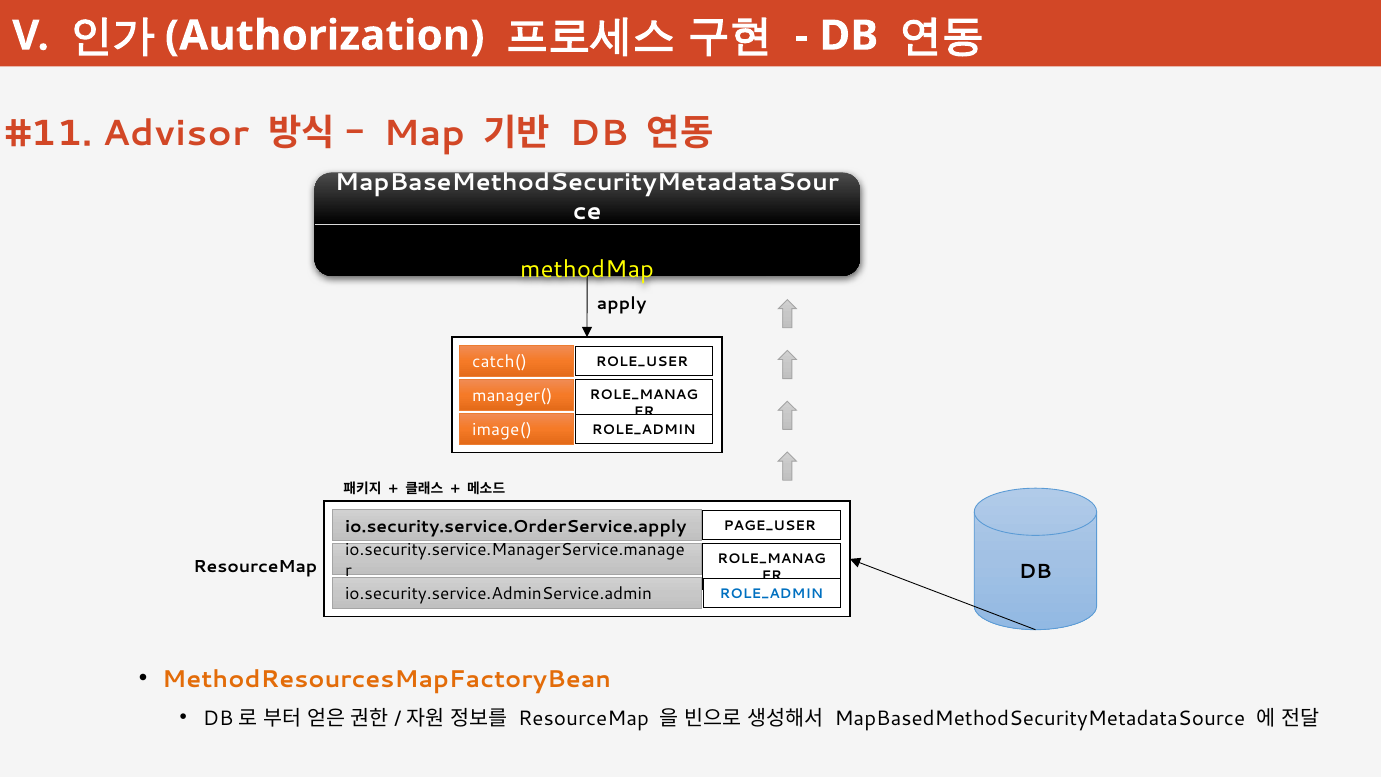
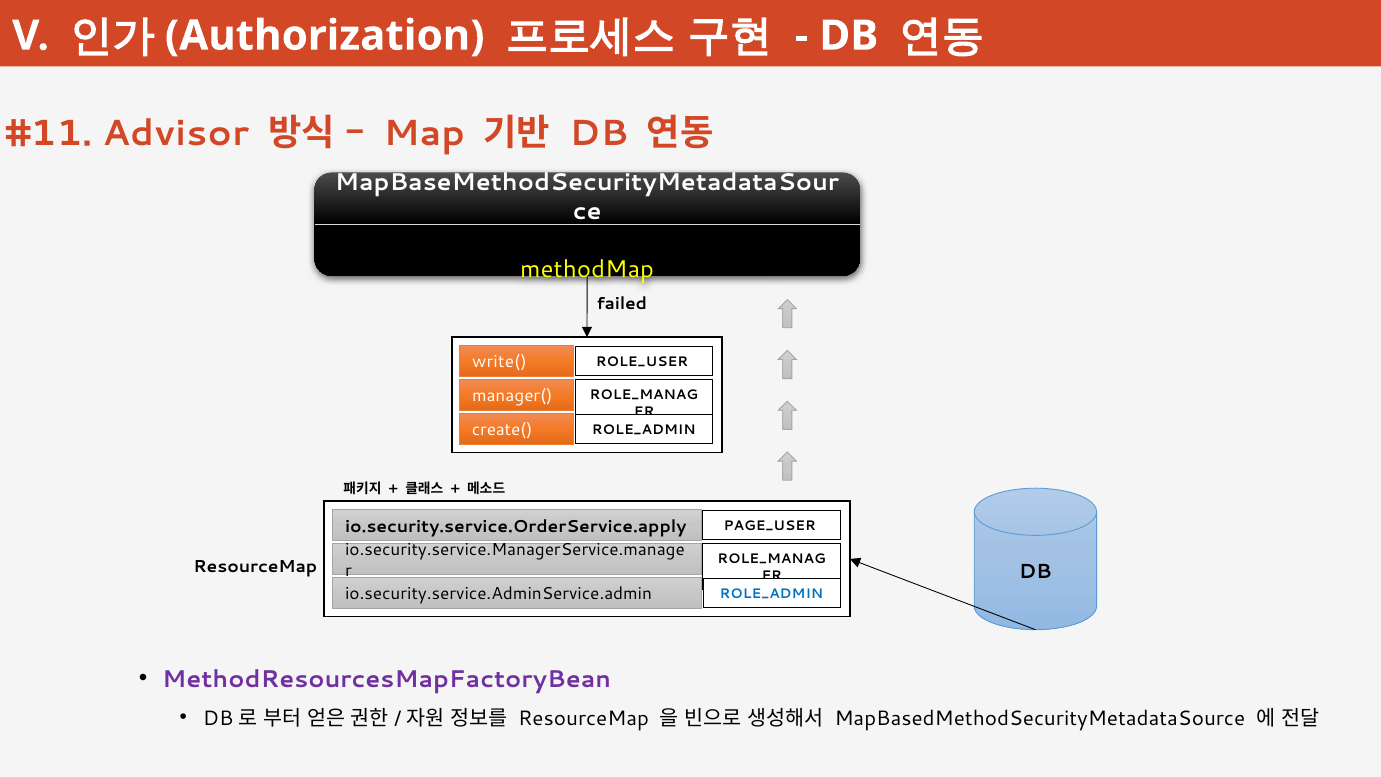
apply: apply -> failed
catch(: catch( -> write(
image(: image( -> create(
MethodResourcesMapFactoryBean colour: orange -> purple
